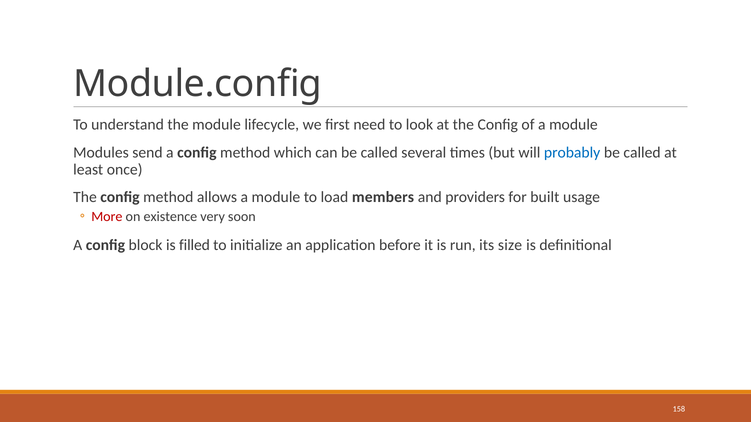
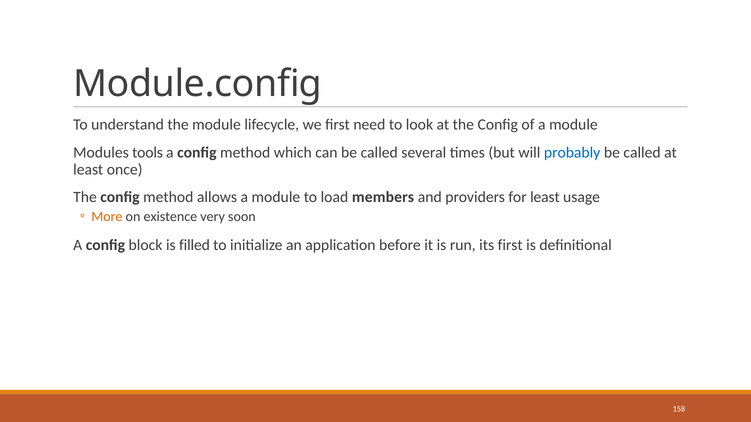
send: send -> tools
for built: built -> least
More colour: red -> orange
its size: size -> first
